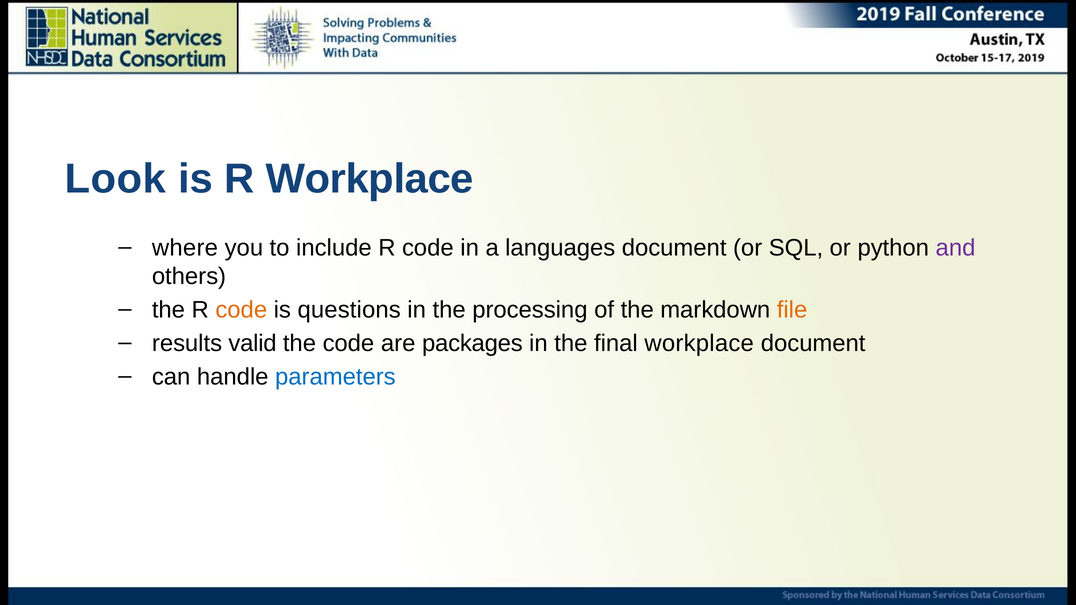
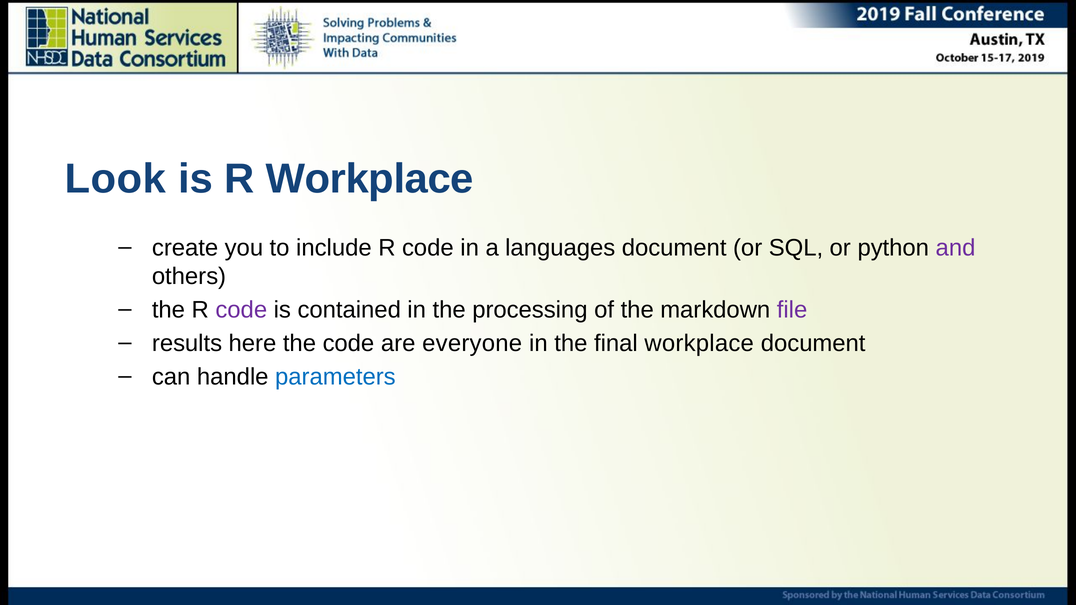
where: where -> create
code at (241, 310) colour: orange -> purple
questions: questions -> contained
file colour: orange -> purple
valid: valid -> here
packages: packages -> everyone
